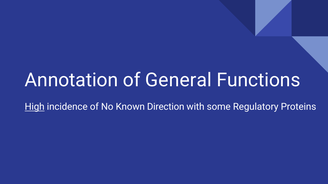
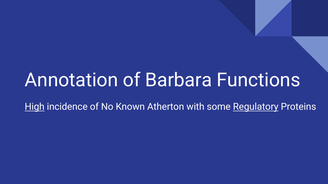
General: General -> Barbara
Direction: Direction -> Atherton
Regulatory underline: none -> present
